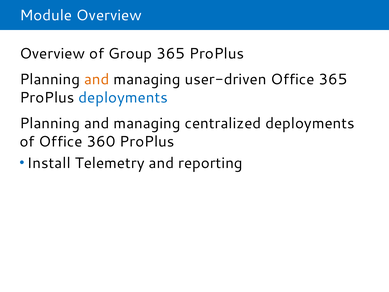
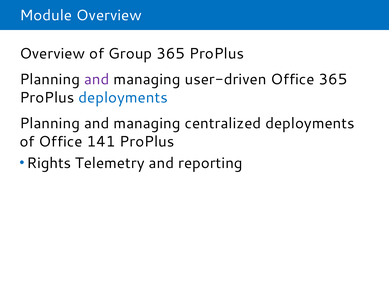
and at (97, 79) colour: orange -> purple
360: 360 -> 141
Install: Install -> Rights
